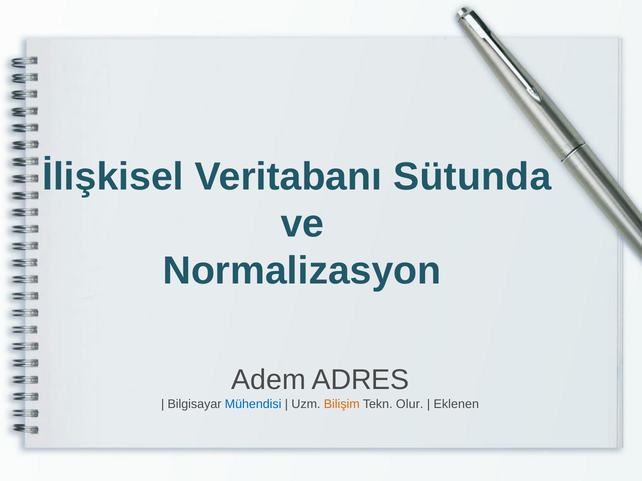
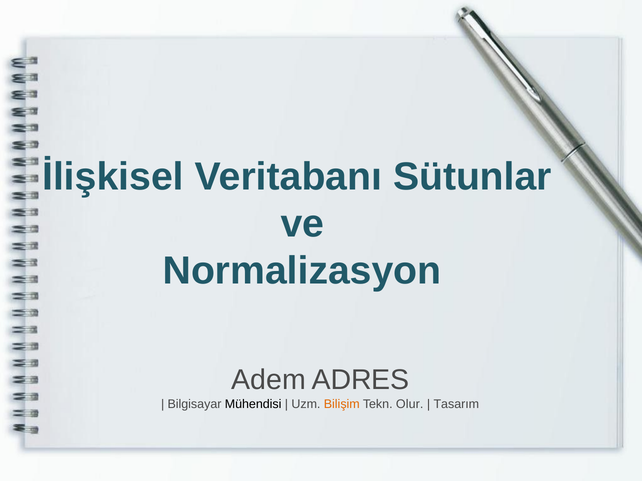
Sütunda: Sütunda -> Sütunlar
Mühendisi colour: blue -> black
Eklenen: Eklenen -> Tasarım
